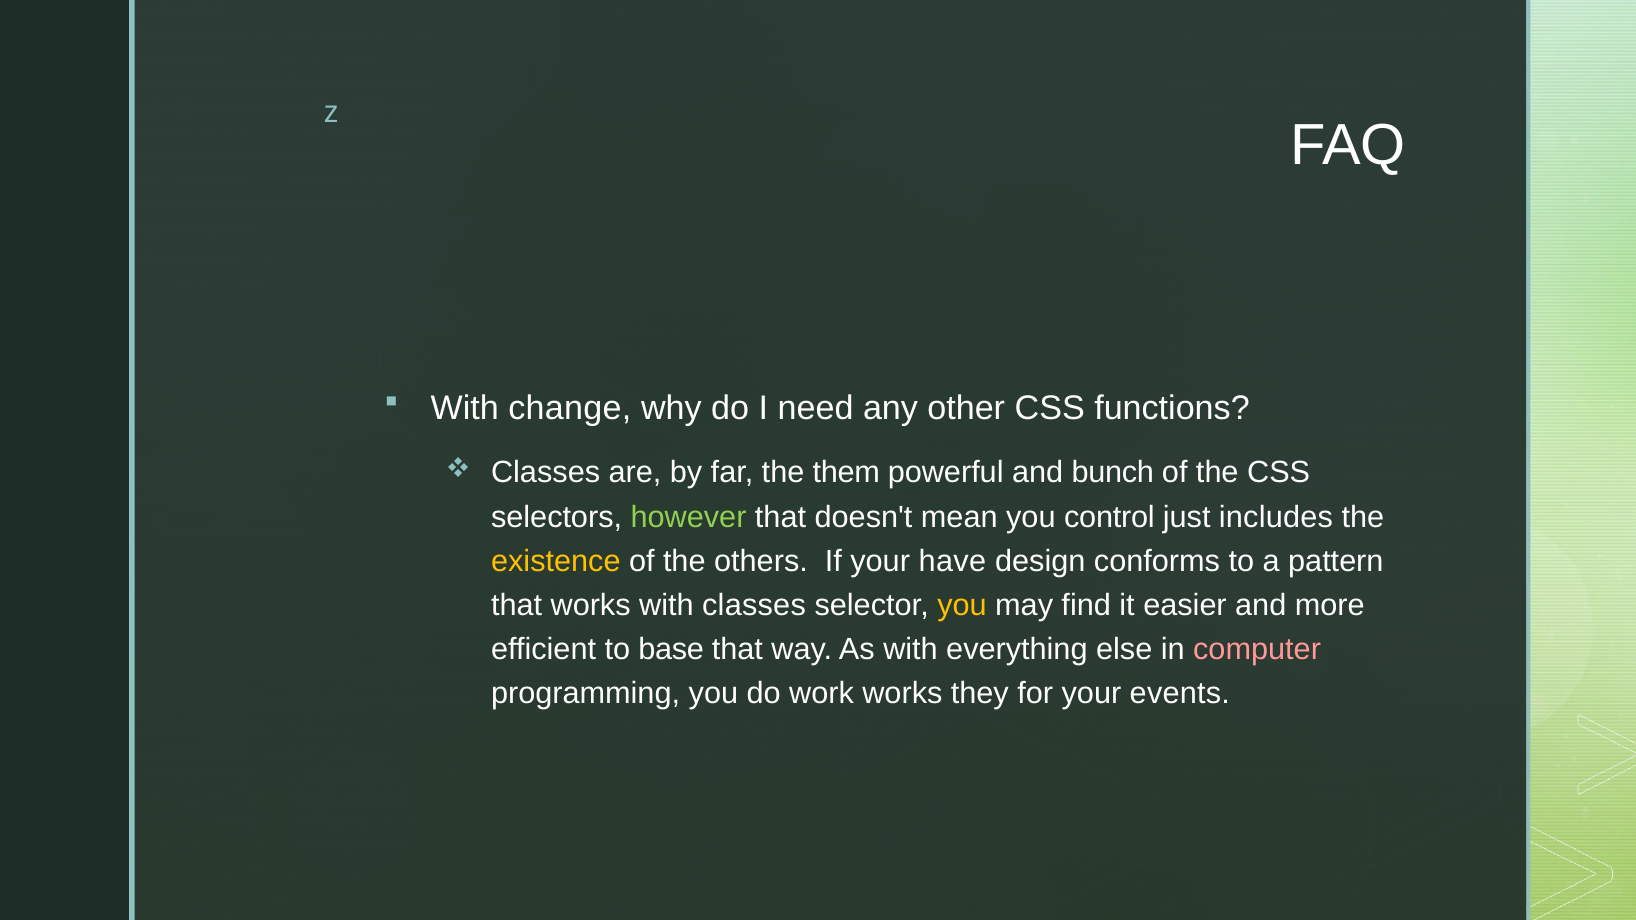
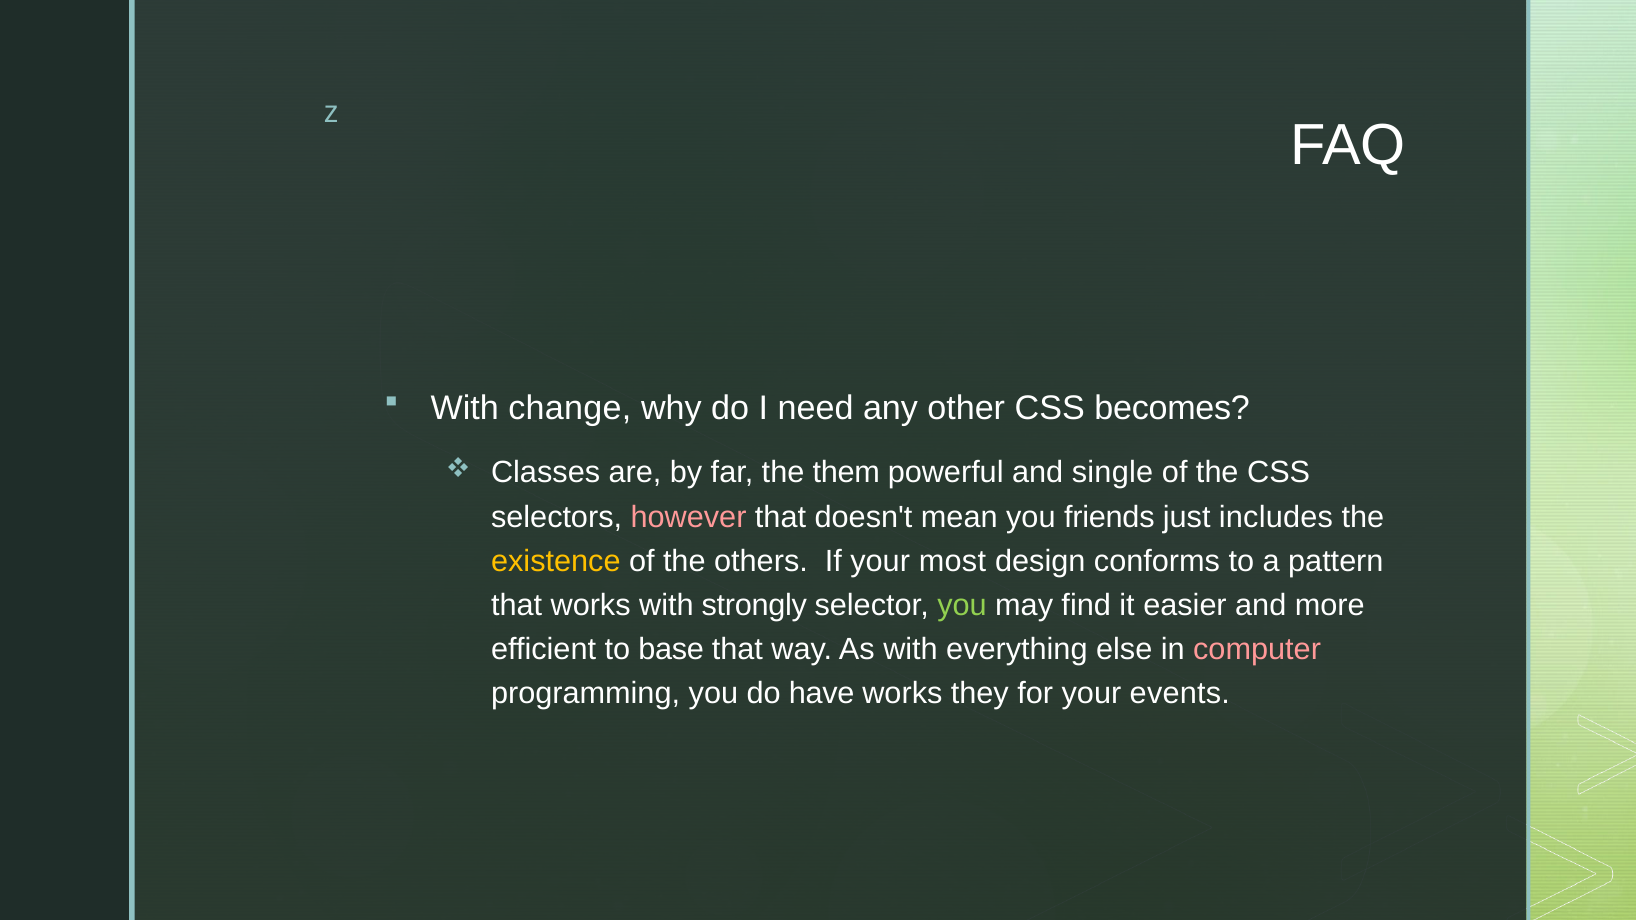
functions: functions -> becomes
bunch: bunch -> single
however colour: light green -> pink
control: control -> friends
have: have -> most
with classes: classes -> strongly
you at (962, 605) colour: yellow -> light green
work: work -> have
